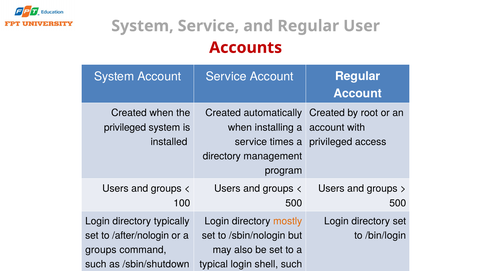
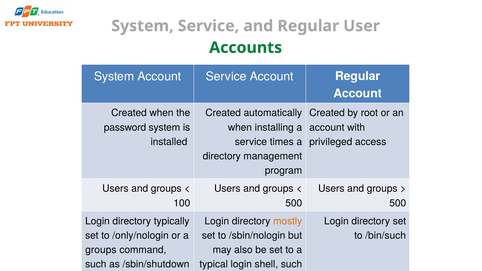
Accounts colour: red -> green
privileged at (125, 127): privileged -> password
/after/nologin: /after/nologin -> /only/nologin
/bin/login: /bin/login -> /bin/such
